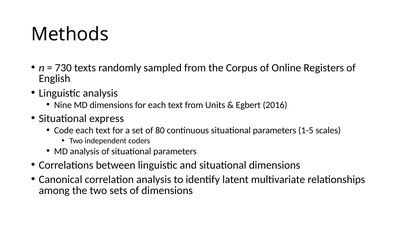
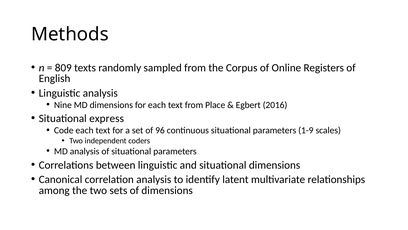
730: 730 -> 809
Units: Units -> Place
80: 80 -> 96
1-5: 1-5 -> 1-9
